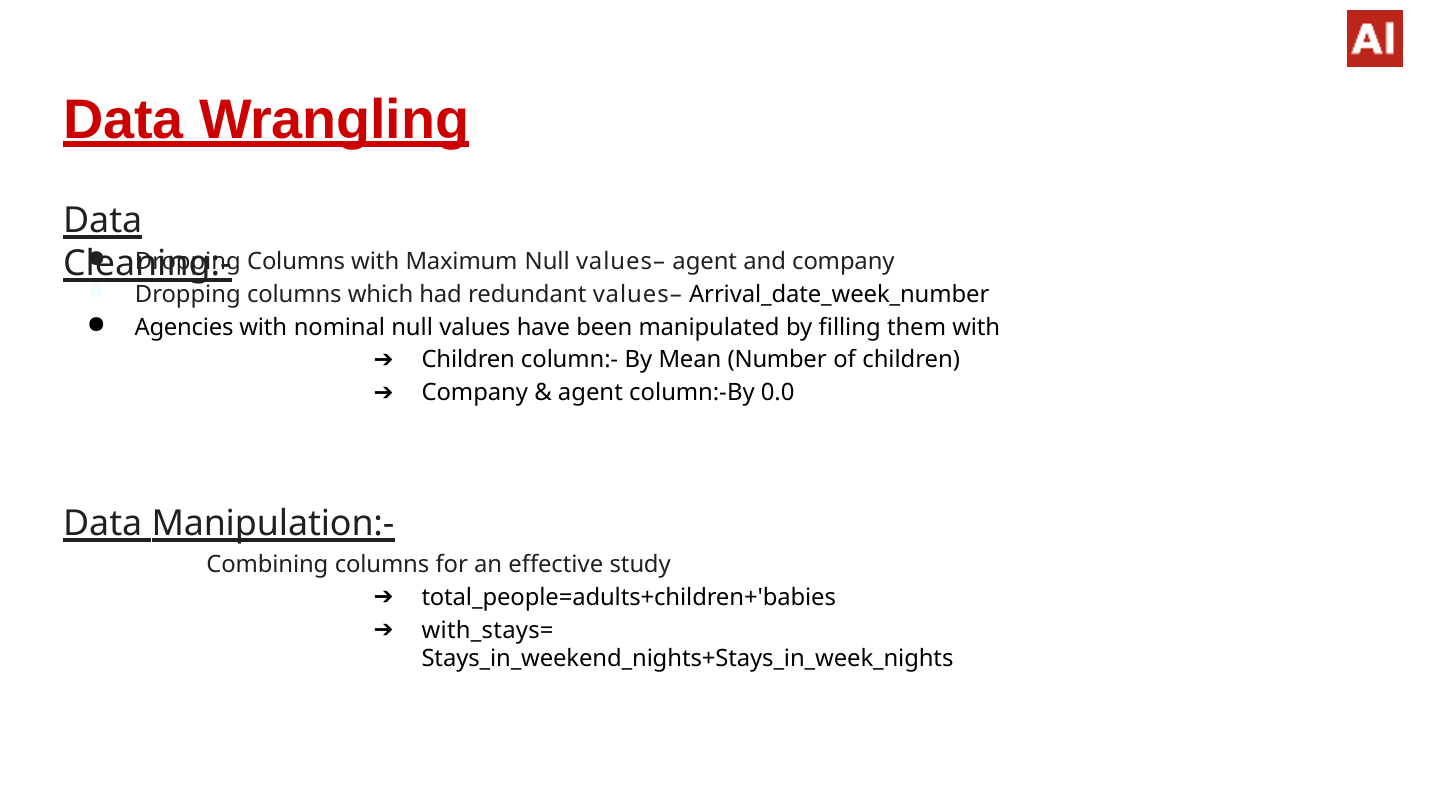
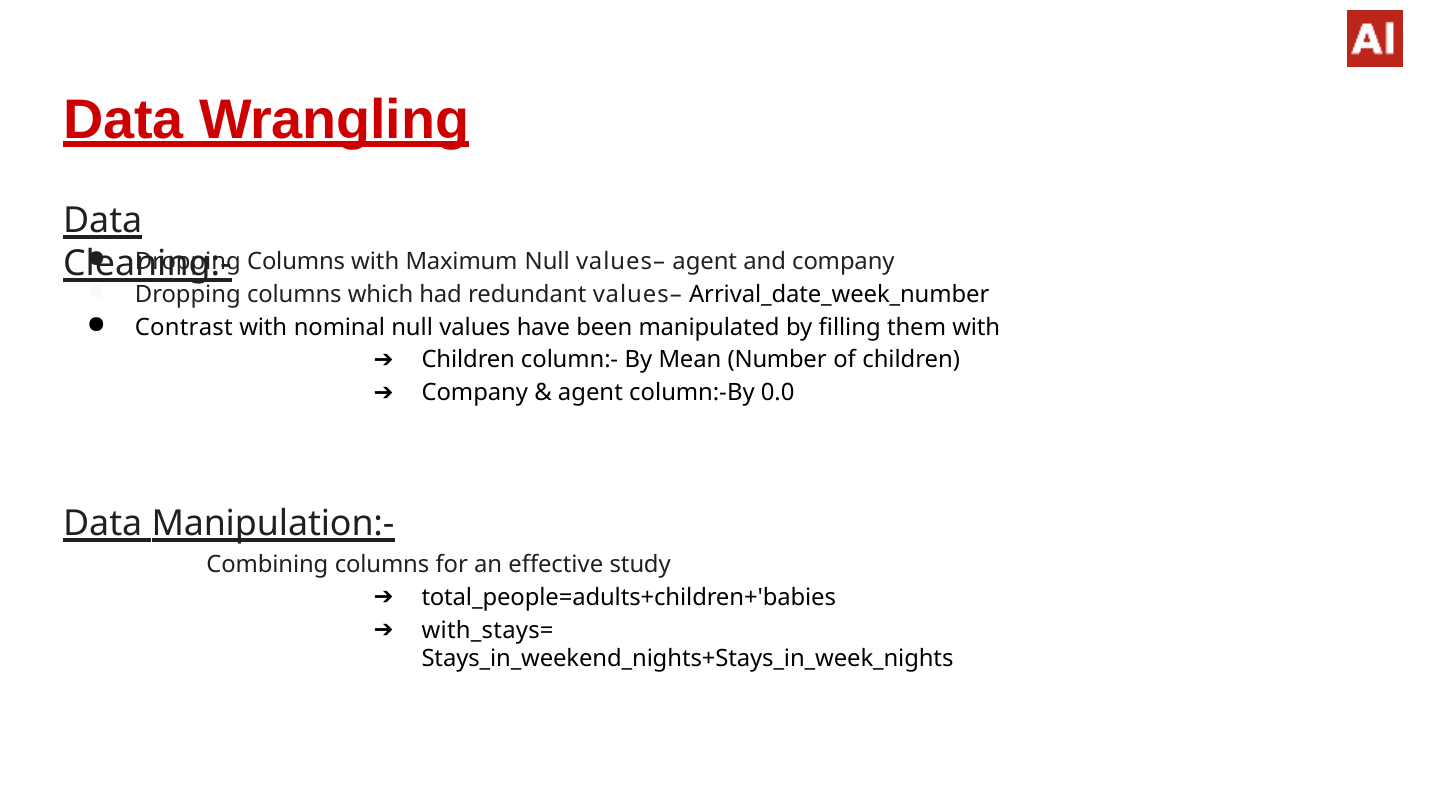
Agencies: Agencies -> Contrast
